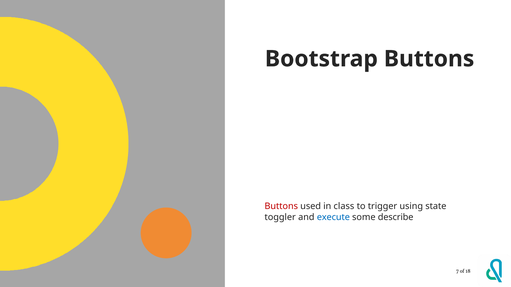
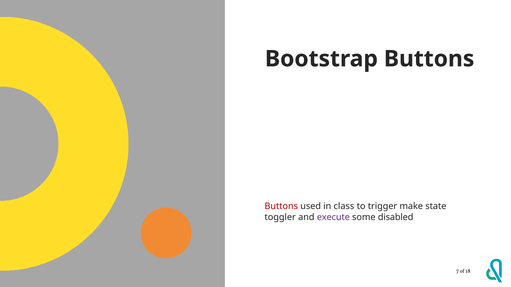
using: using -> make
execute colour: blue -> purple
describe: describe -> disabled
